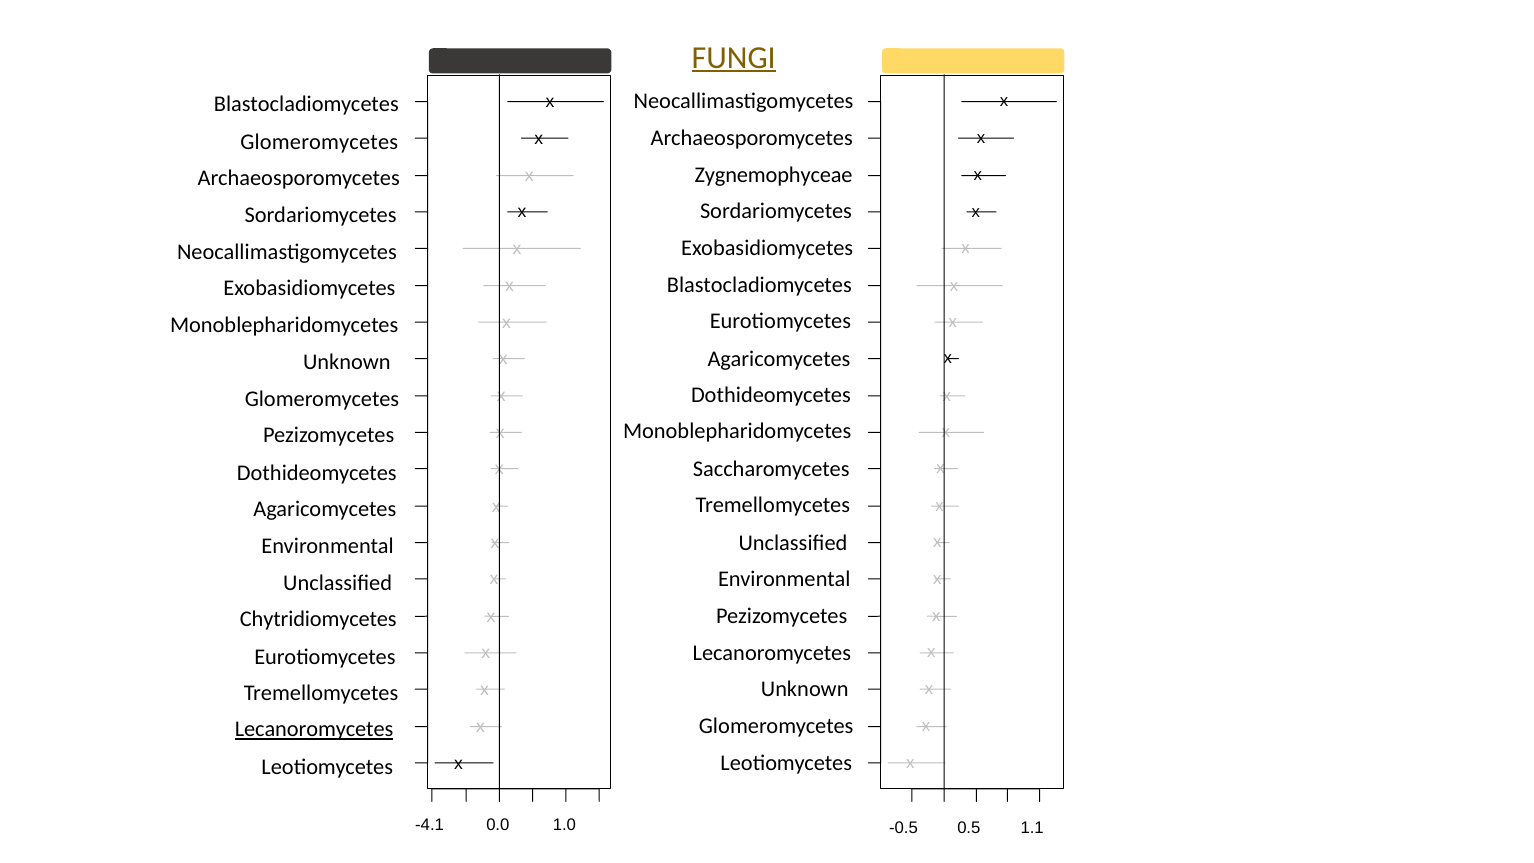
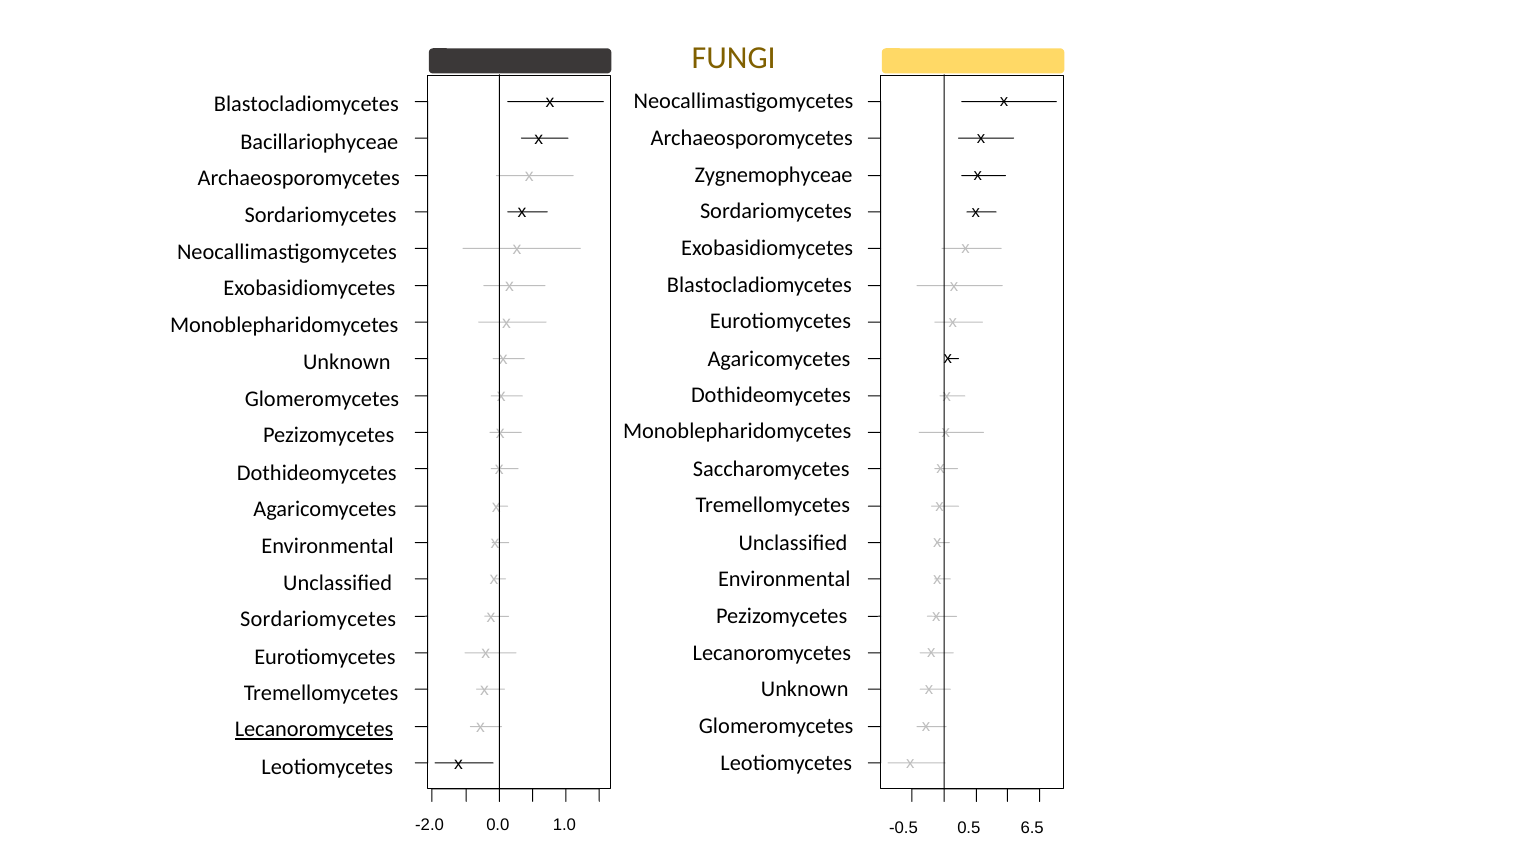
FUNGI underline: present -> none
Glomeromycetes at (319, 142): Glomeromycetes -> Bacillariophyceae
Chytridiomycetes at (318, 619): Chytridiomycetes -> Sordariomycetes
-4.1: -4.1 -> -2.0
1.1: 1.1 -> 6.5
